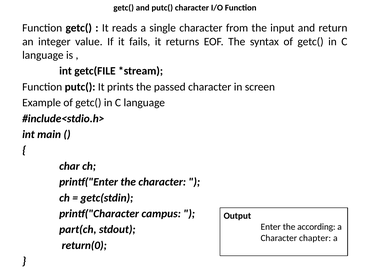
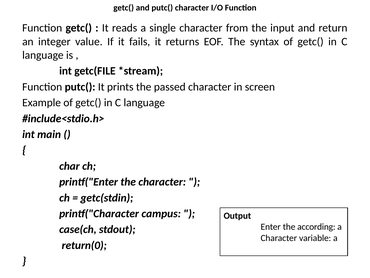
part(ch: part(ch -> case(ch
chapter: chapter -> variable
